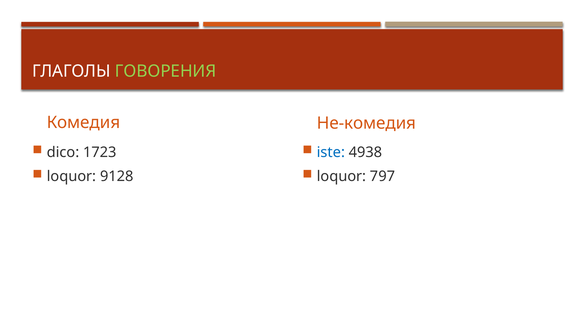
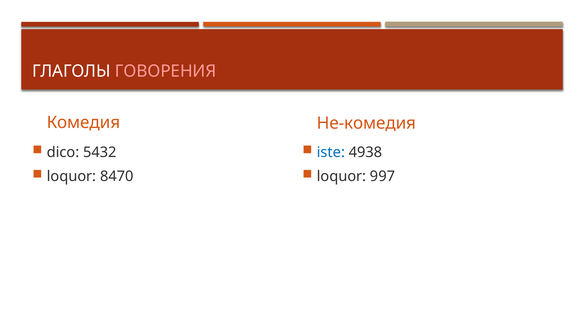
ГОВОРЕНИЯ colour: light green -> pink
1723: 1723 -> 5432
9128: 9128 -> 8470
797: 797 -> 997
